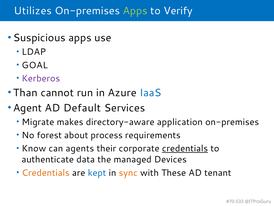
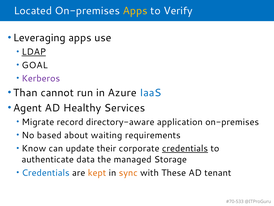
Utilizes: Utilizes -> Located
Apps at (135, 11) colour: light green -> yellow
Suspicious: Suspicious -> Leveraging
LDAP underline: none -> present
Default: Default -> Healthy
makes: makes -> record
forest: forest -> based
process: process -> waiting
agents: agents -> update
Devices: Devices -> Storage
Credentials at (46, 172) colour: orange -> blue
kept colour: blue -> orange
